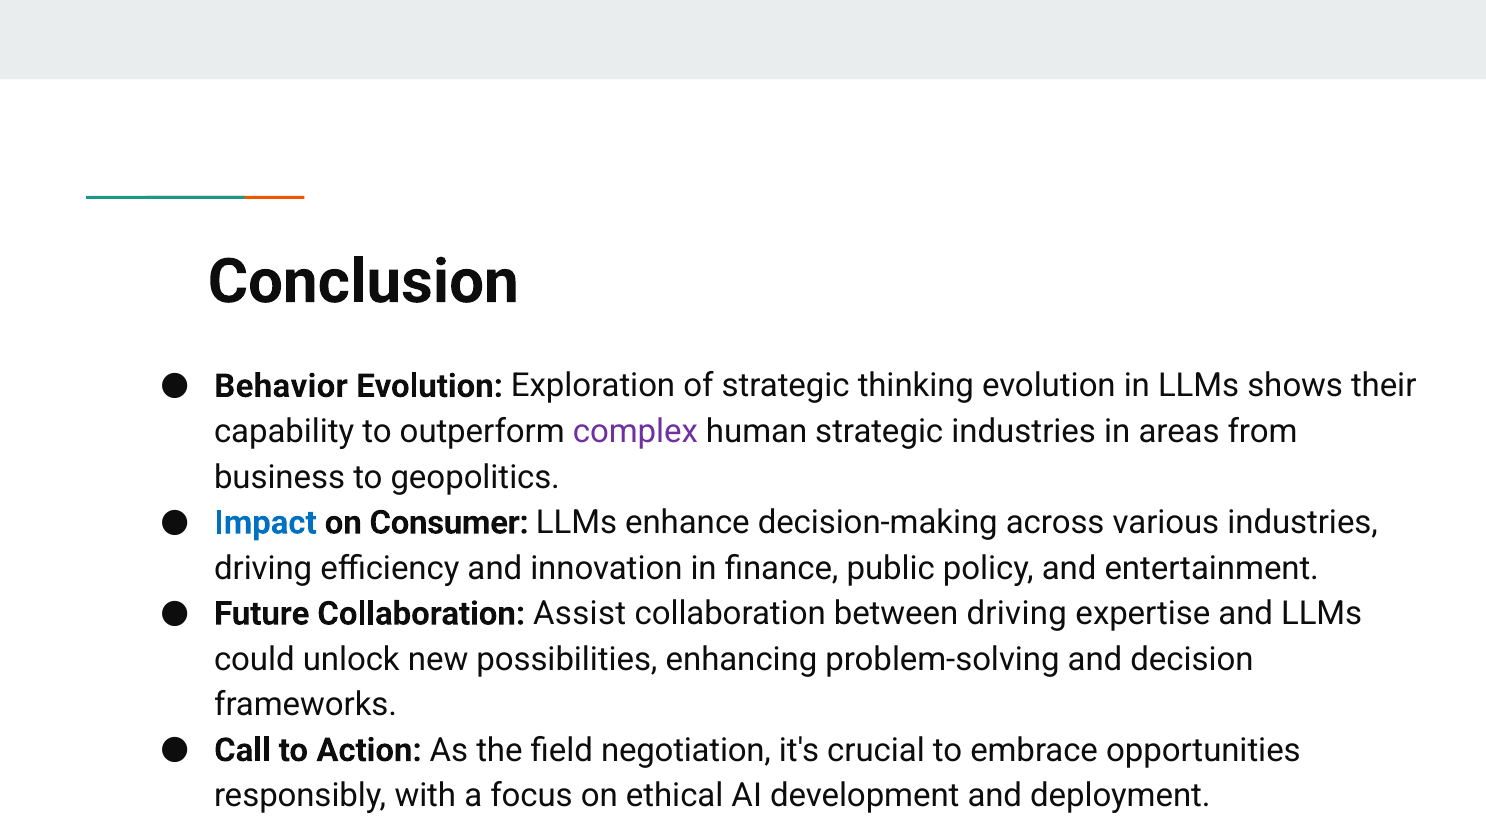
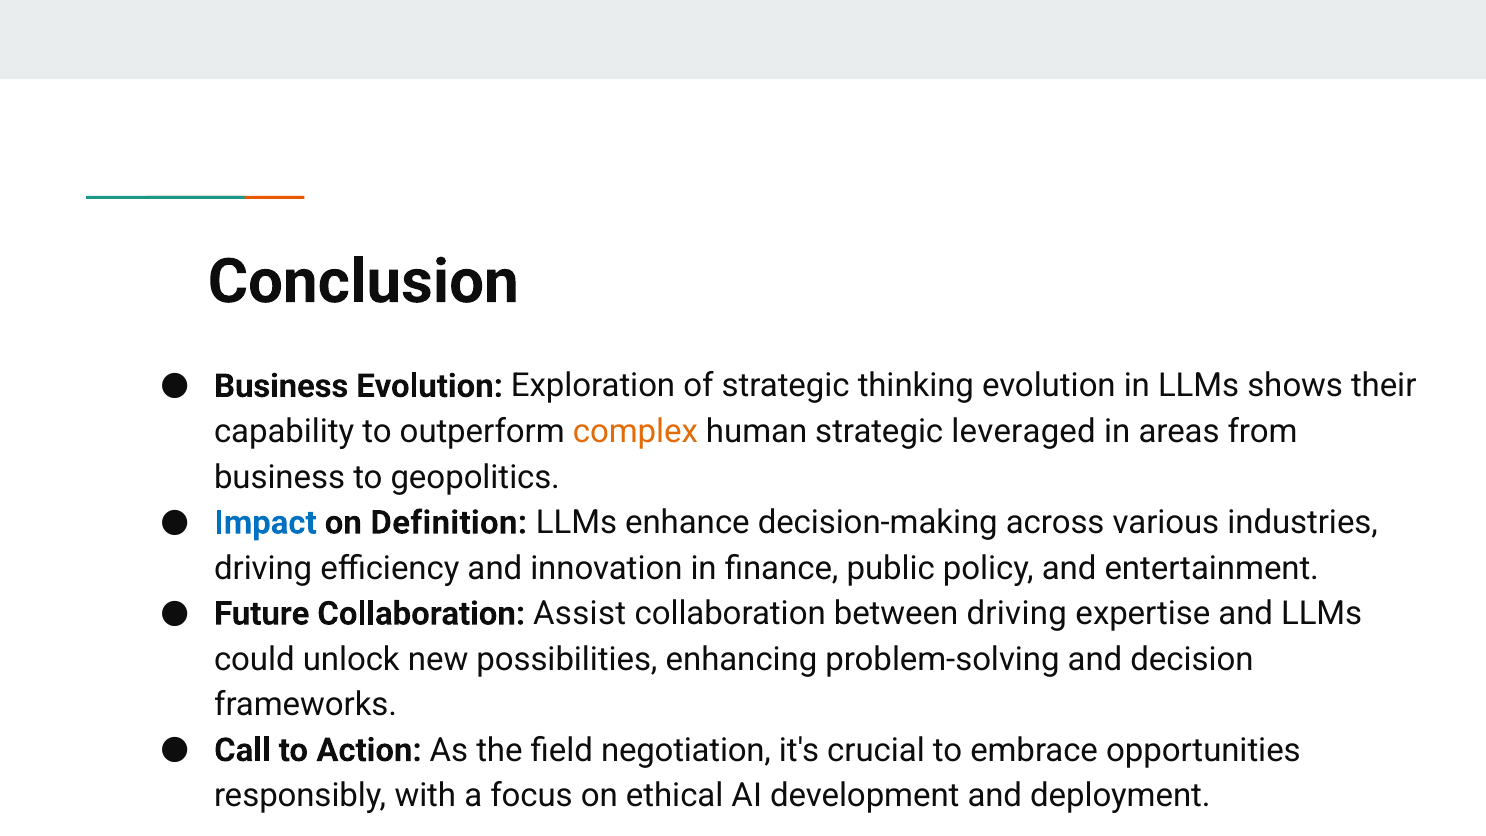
Behavior at (281, 386): Behavior -> Business
complex colour: purple -> orange
strategic industries: industries -> leveraged
Consumer: Consumer -> Definition
